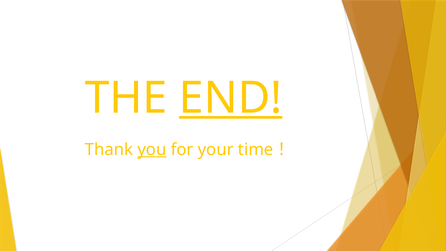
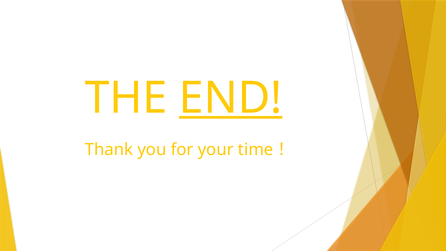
you underline: present -> none
